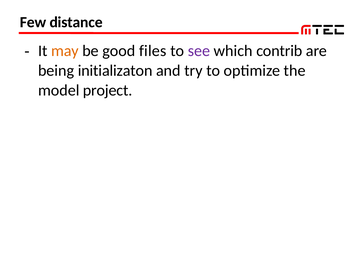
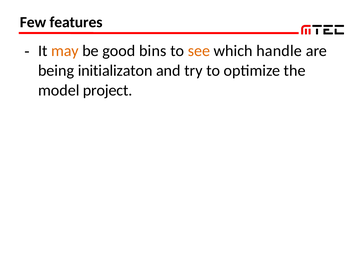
distance: distance -> features
files: files -> bins
see colour: purple -> orange
contrib: contrib -> handle
